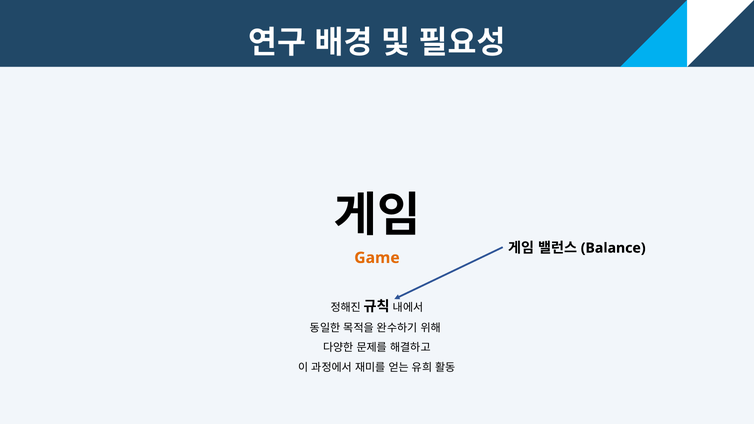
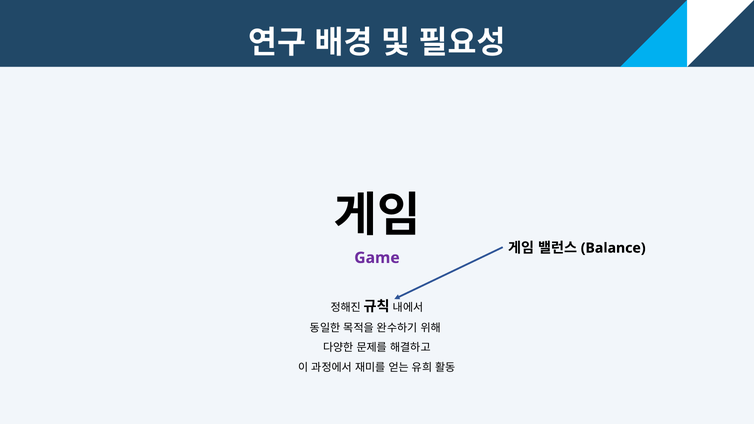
Game colour: orange -> purple
